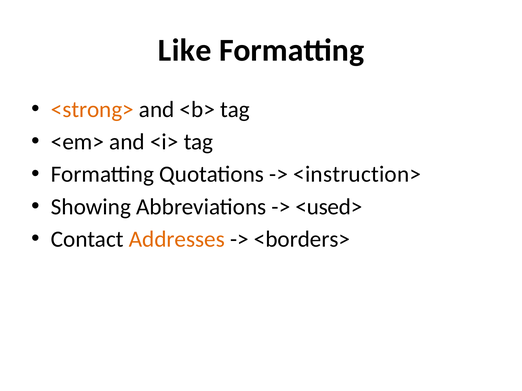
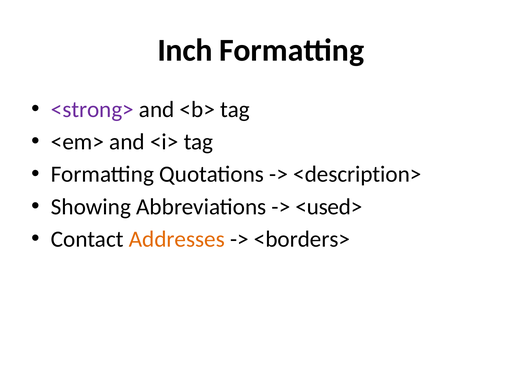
Like: Like -> Inch
<strong> colour: orange -> purple
<instruction>: <instruction> -> <description>
